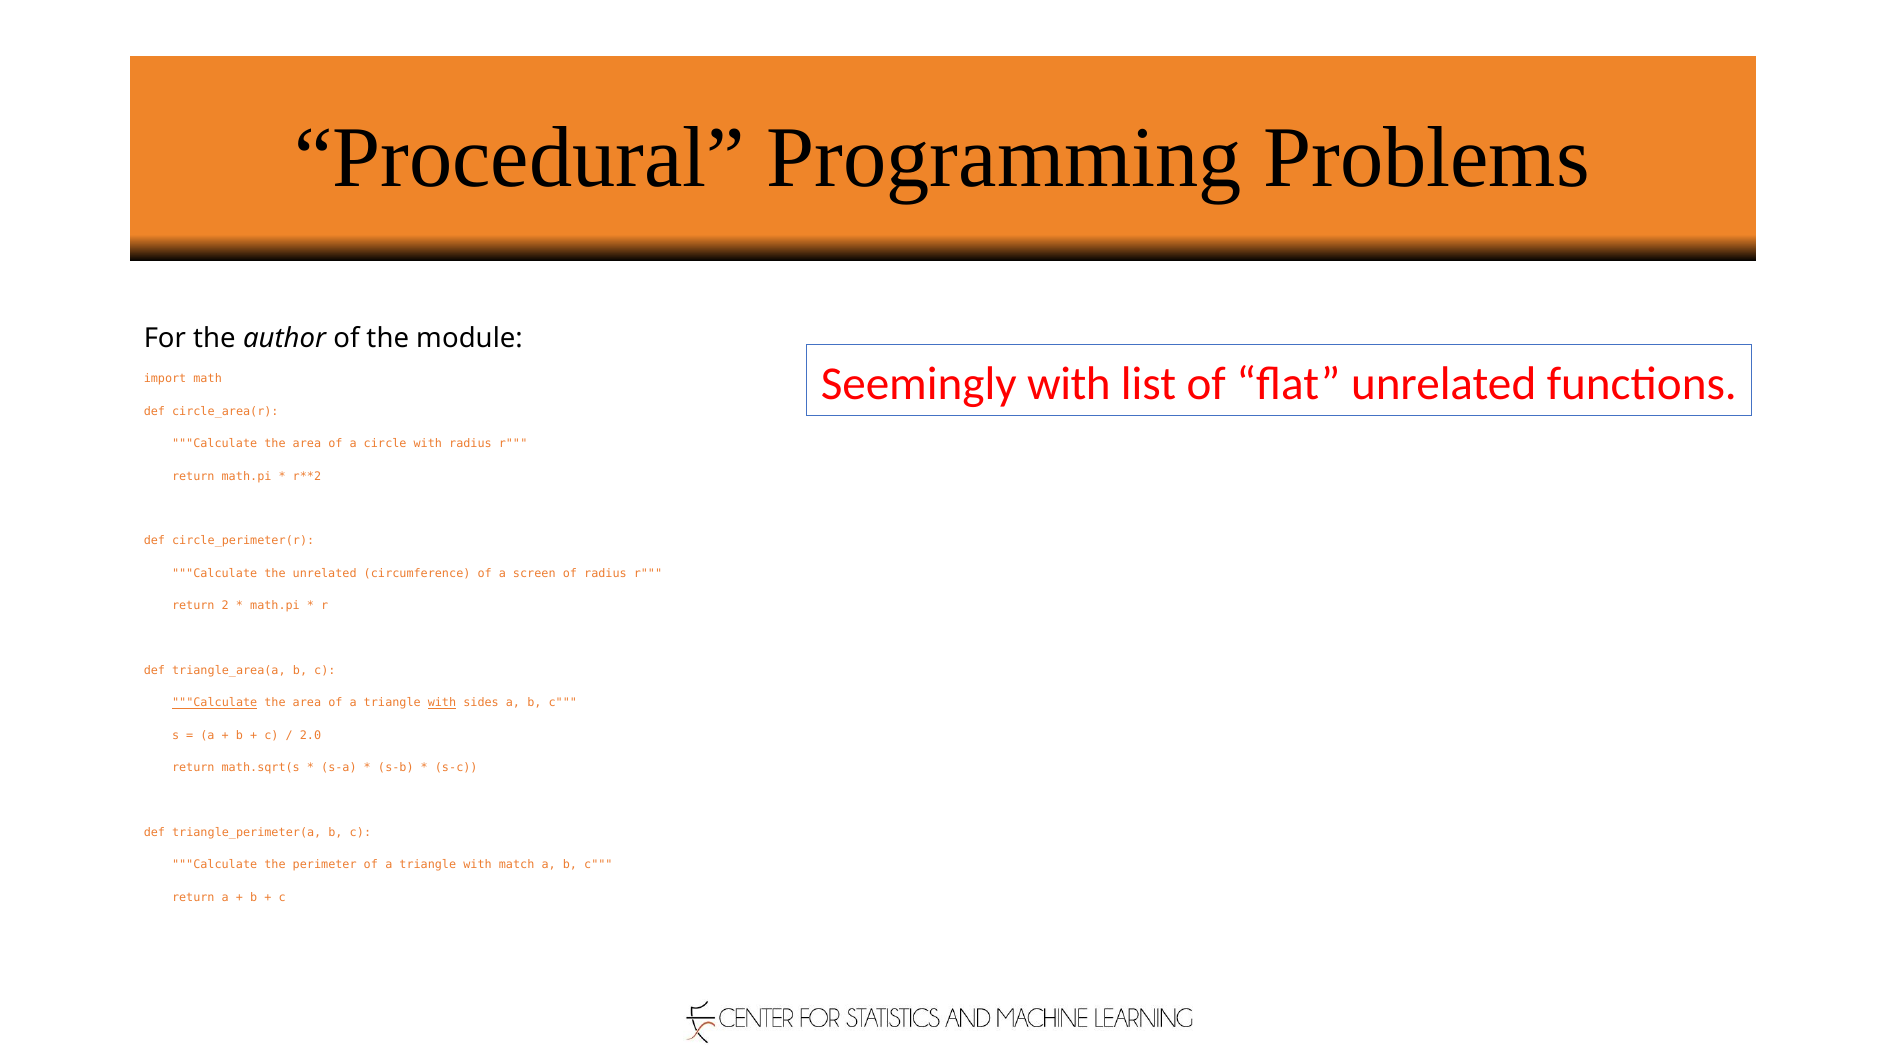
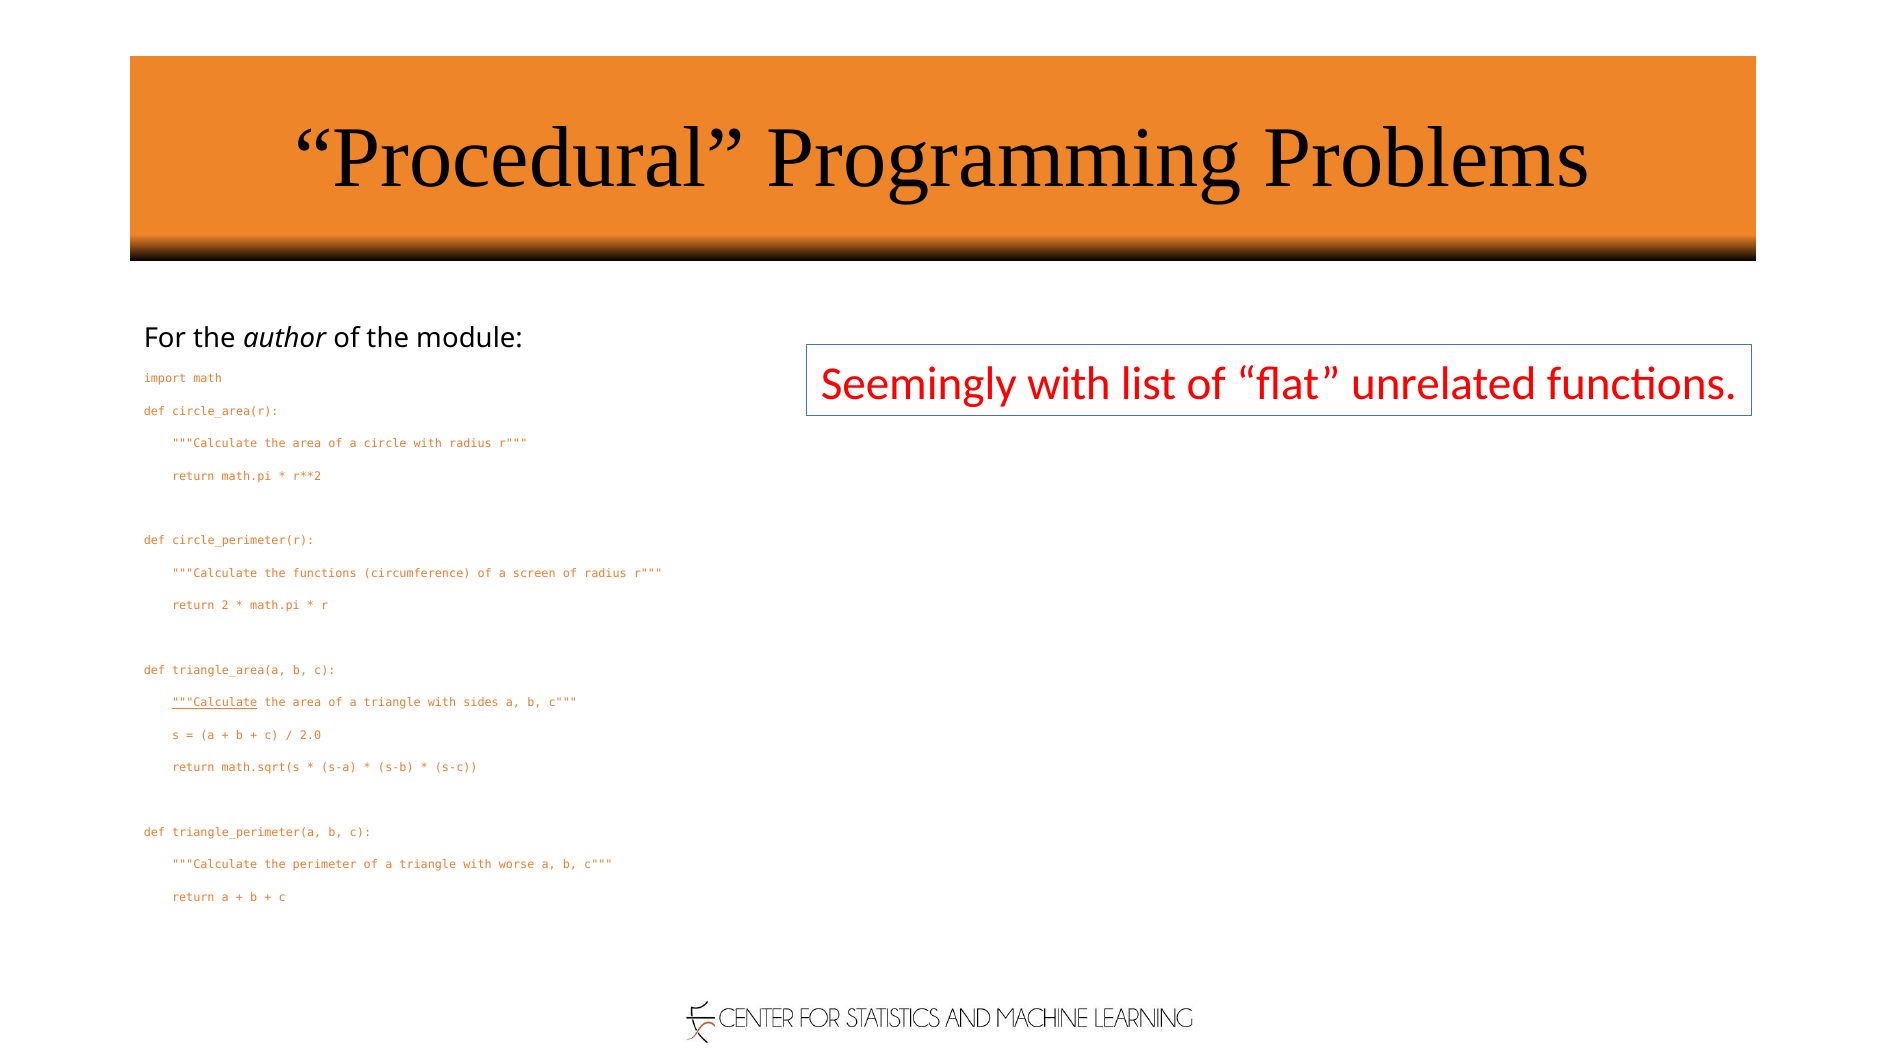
the unrelated: unrelated -> functions
with at (442, 703) underline: present -> none
match: match -> worse
